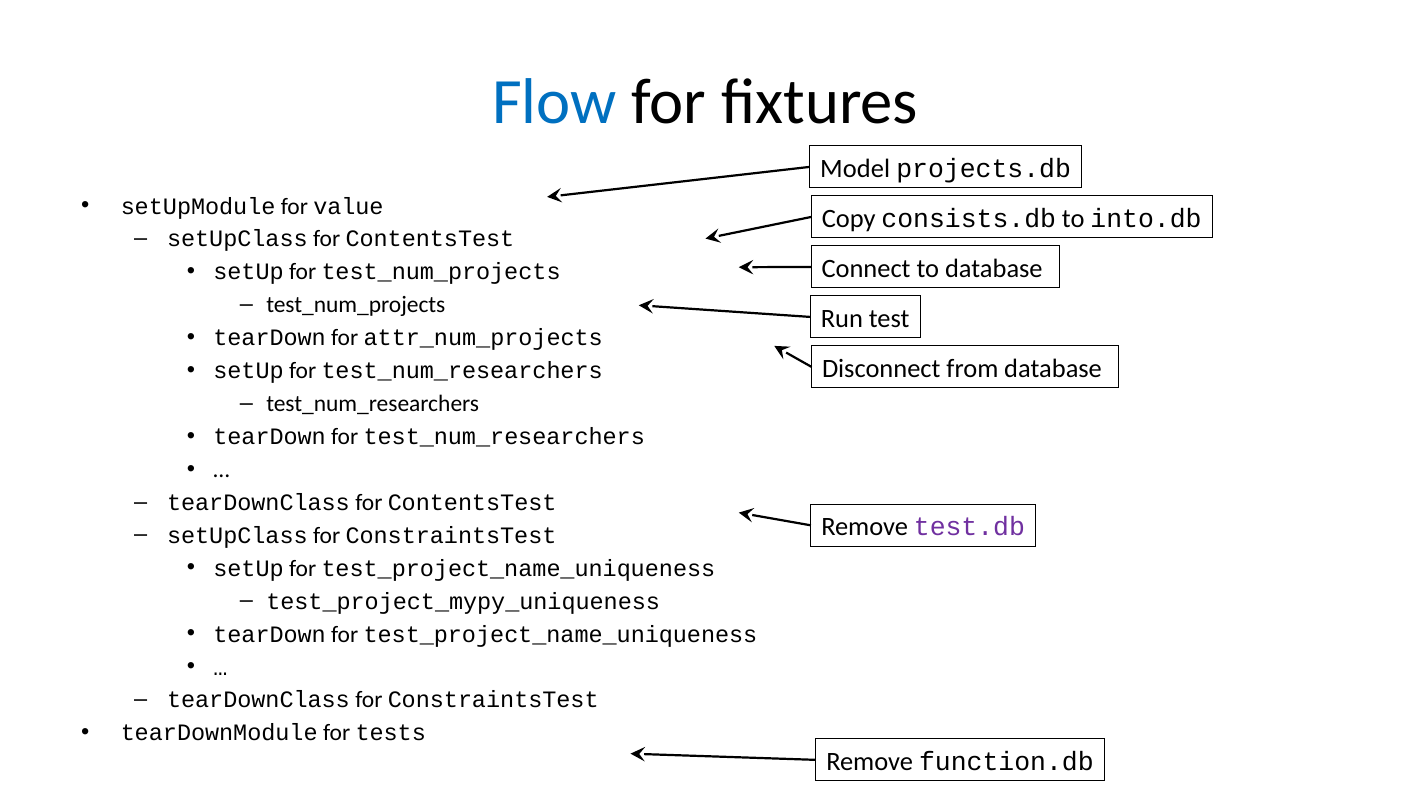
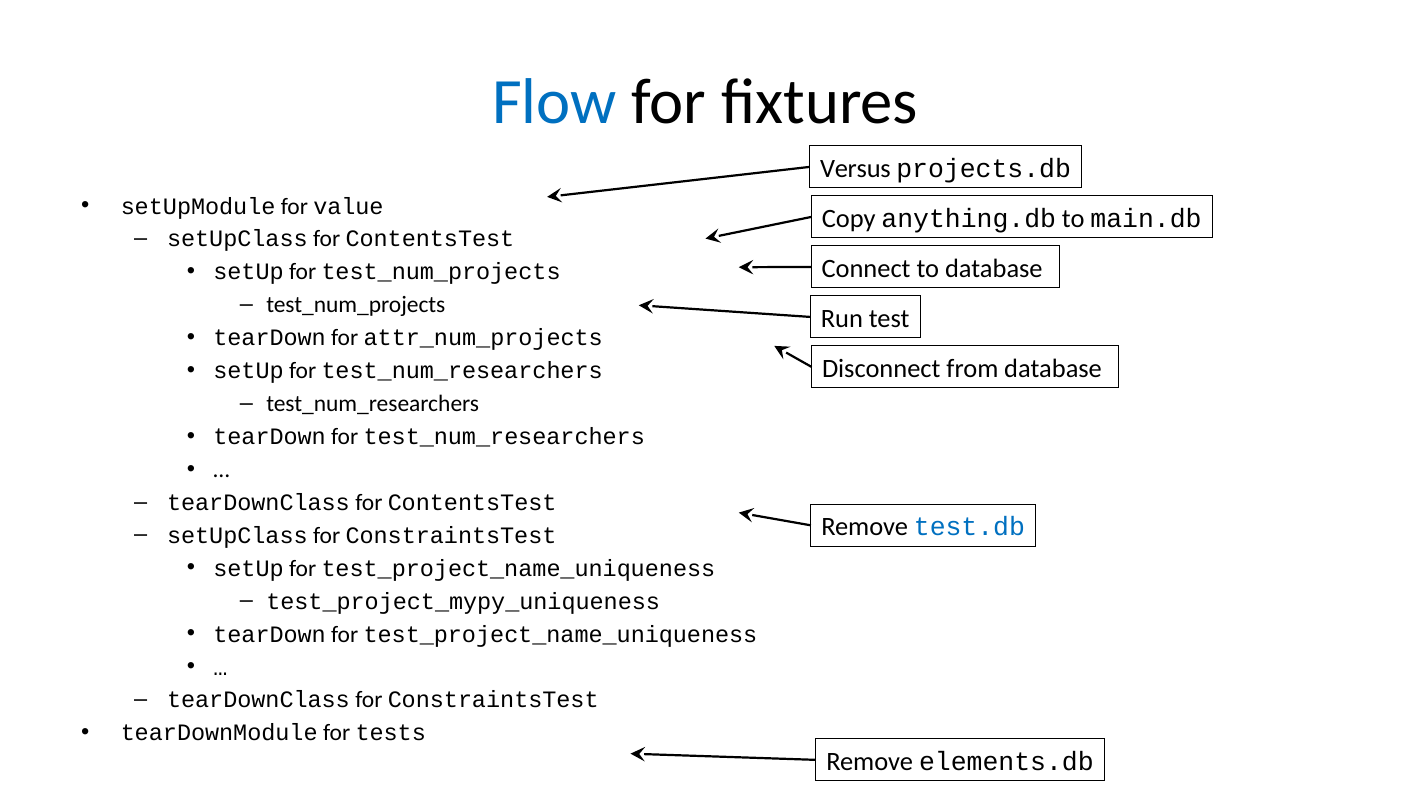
Model: Model -> Versus
consists.db: consists.db -> anything.db
into.db: into.db -> main.db
test.db colour: purple -> blue
function.db: function.db -> elements.db
